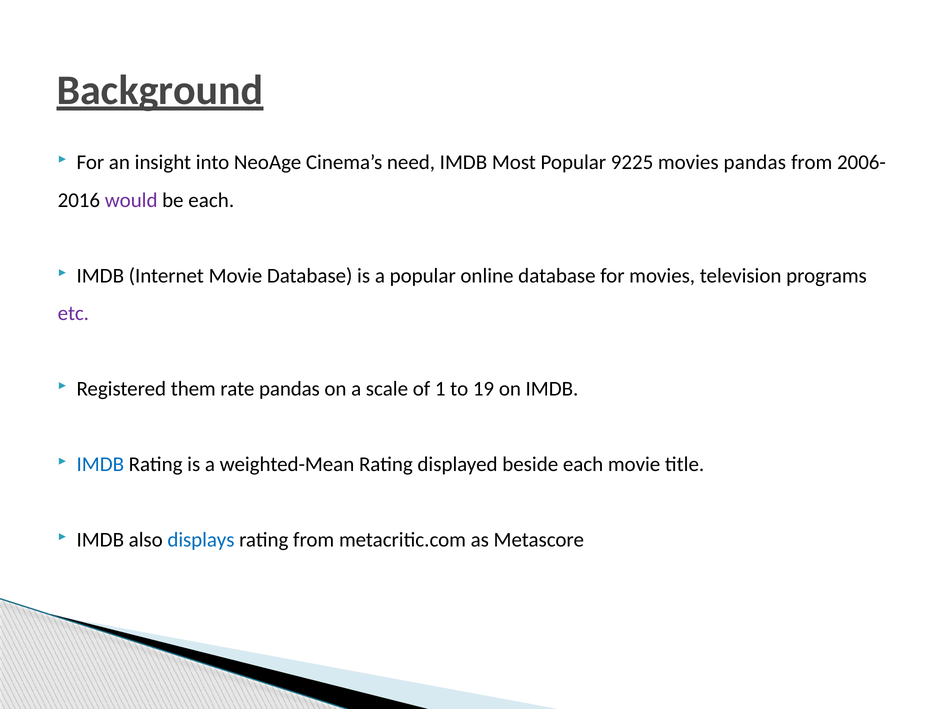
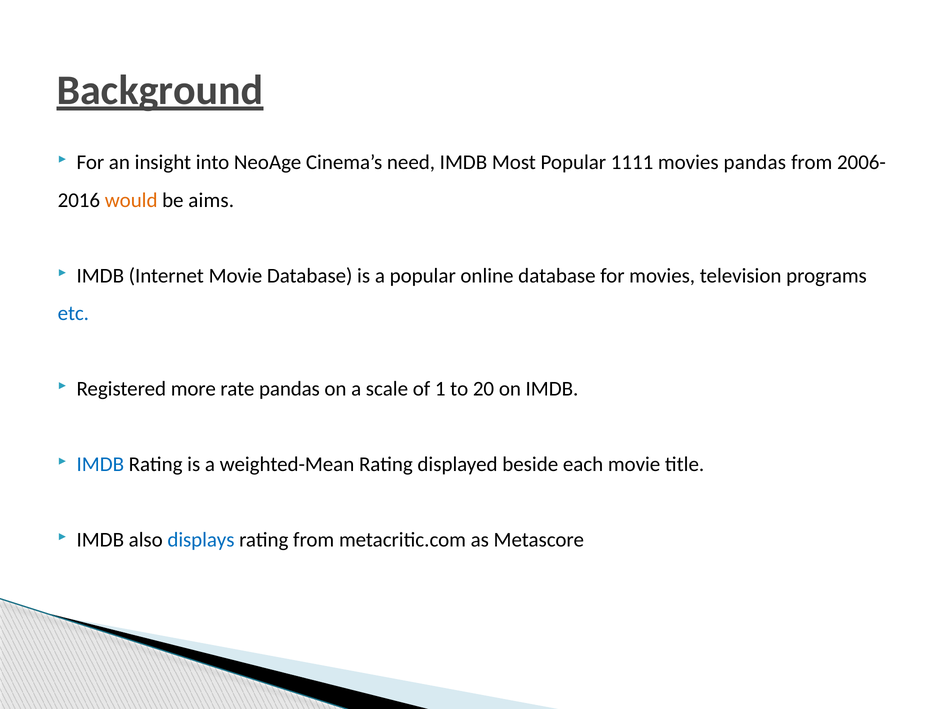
9225: 9225 -> 1111
would colour: purple -> orange
be each: each -> aims
etc colour: purple -> blue
them: them -> more
19: 19 -> 20
